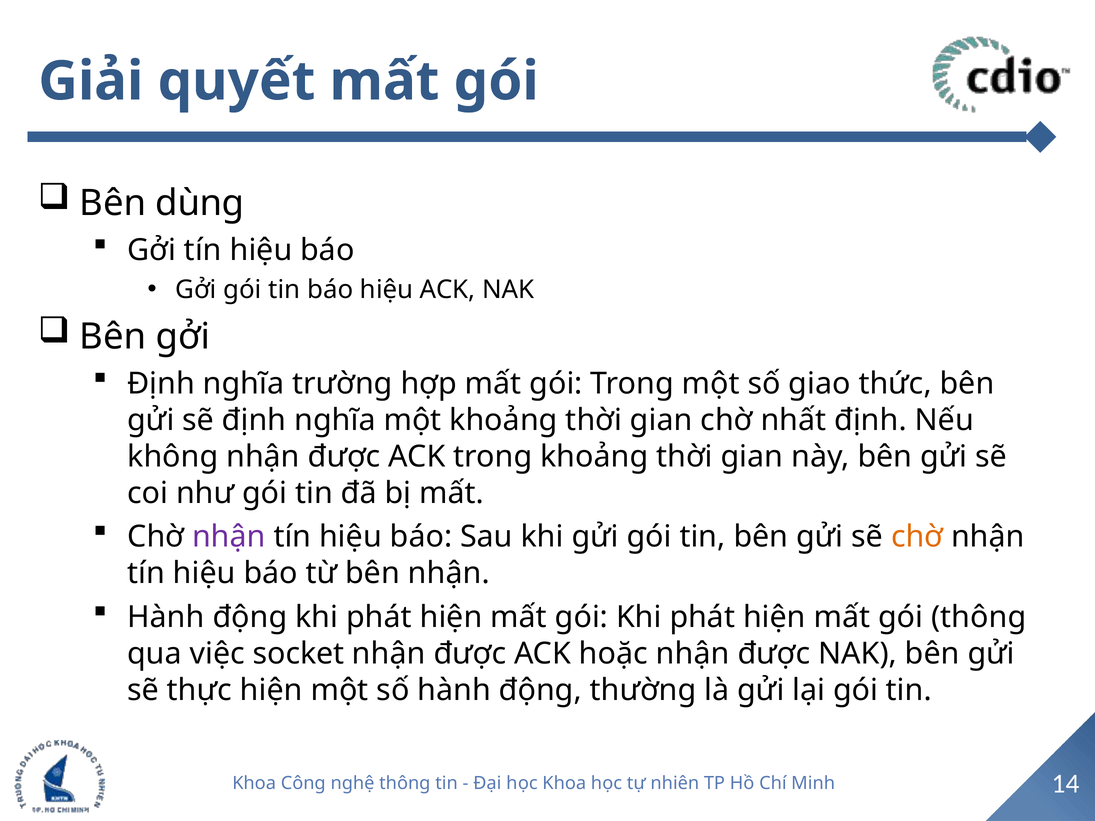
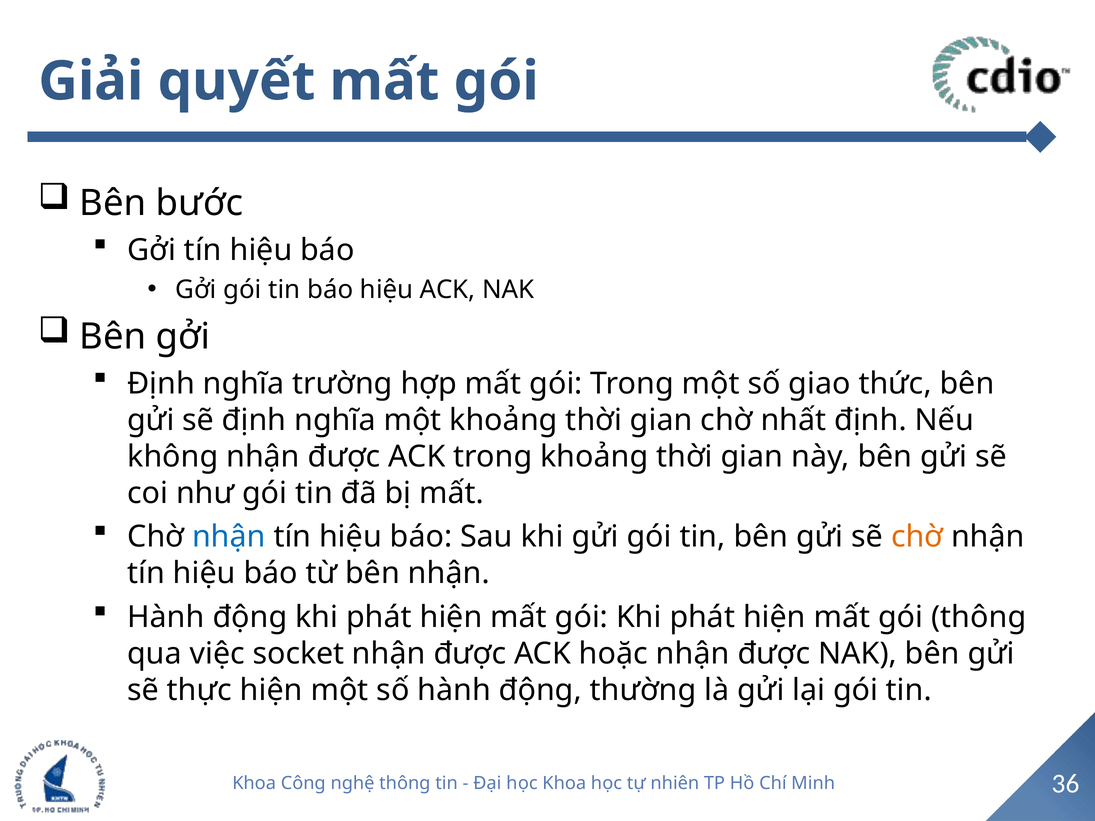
dùng: dùng -> bước
nhận at (229, 537) colour: purple -> blue
14: 14 -> 36
